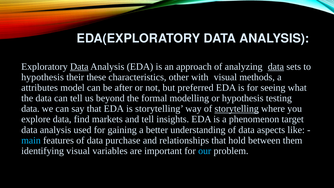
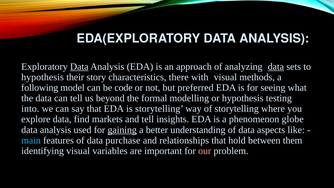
these: these -> story
other: other -> there
attributes: attributes -> following
after: after -> code
data at (30, 109): data -> into
storytelling at (237, 109) underline: present -> none
target: target -> globe
gaining underline: none -> present
our colour: light blue -> pink
